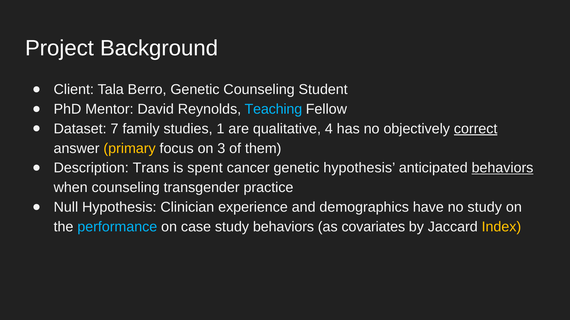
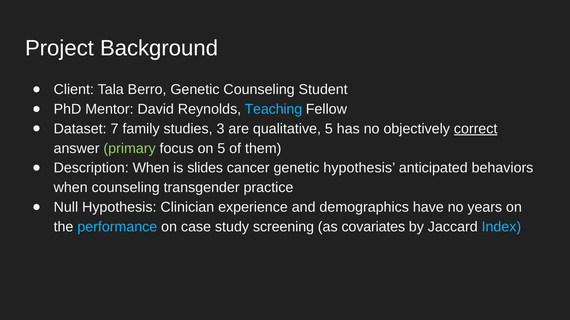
1: 1 -> 3
qualitative 4: 4 -> 5
primary colour: yellow -> light green
on 3: 3 -> 5
Description Trans: Trans -> When
spent: spent -> slides
behaviors at (503, 168) underline: present -> none
no study: study -> years
study behaviors: behaviors -> screening
Index colour: yellow -> light blue
